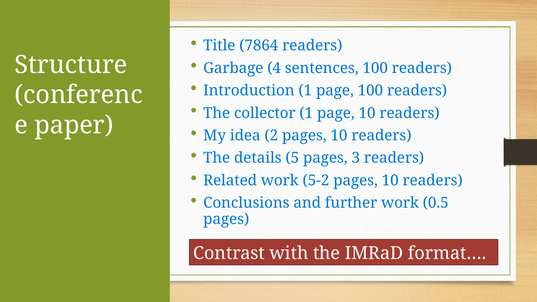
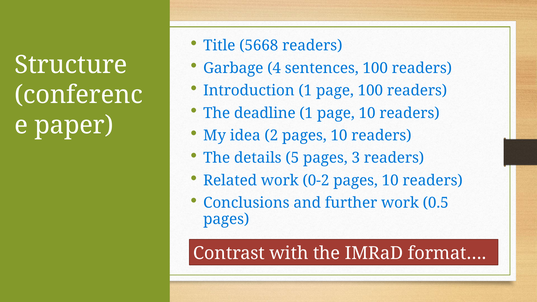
7864: 7864 -> 5668
collector: collector -> deadline
5-2: 5-2 -> 0-2
